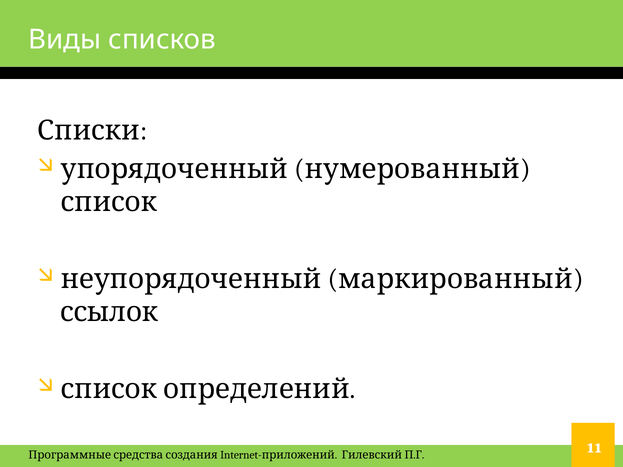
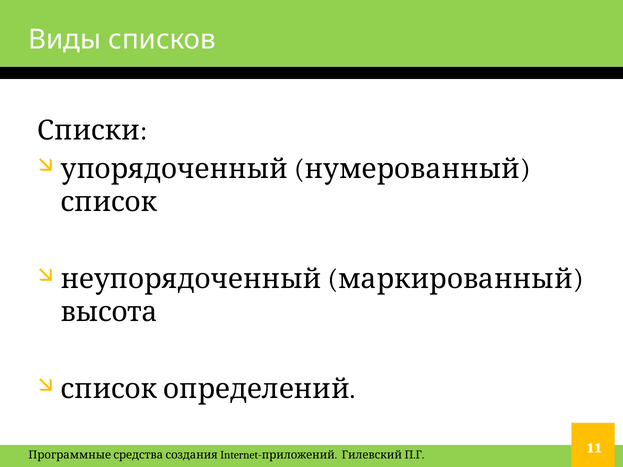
ссылок: ссылок -> высота
